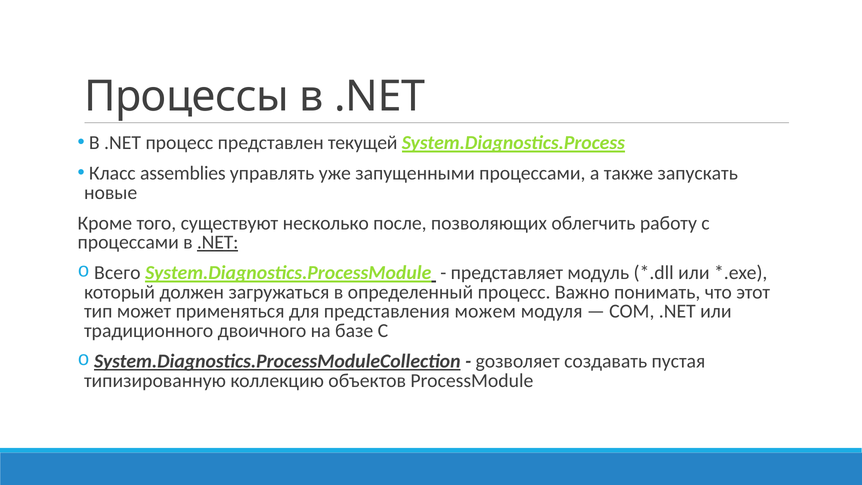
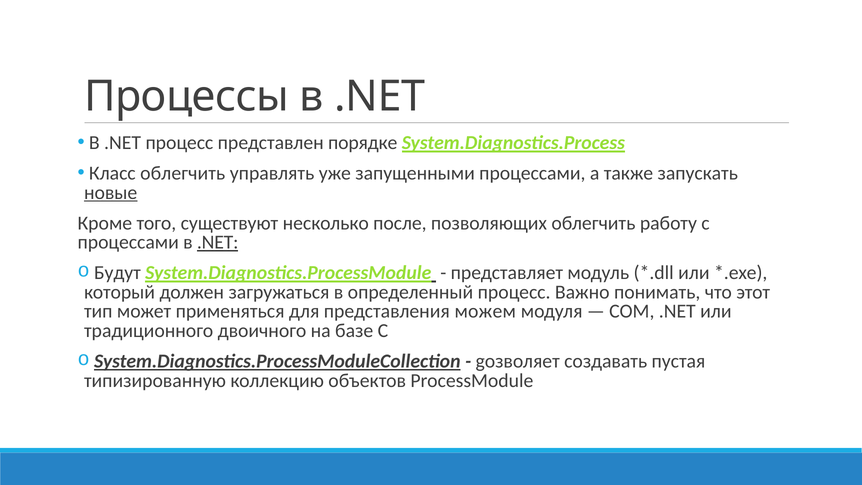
текущей: текущей -> порядке
Класс assemblies: assemblies -> облегчить
новые underline: none -> present
Всего: Всего -> Будут
